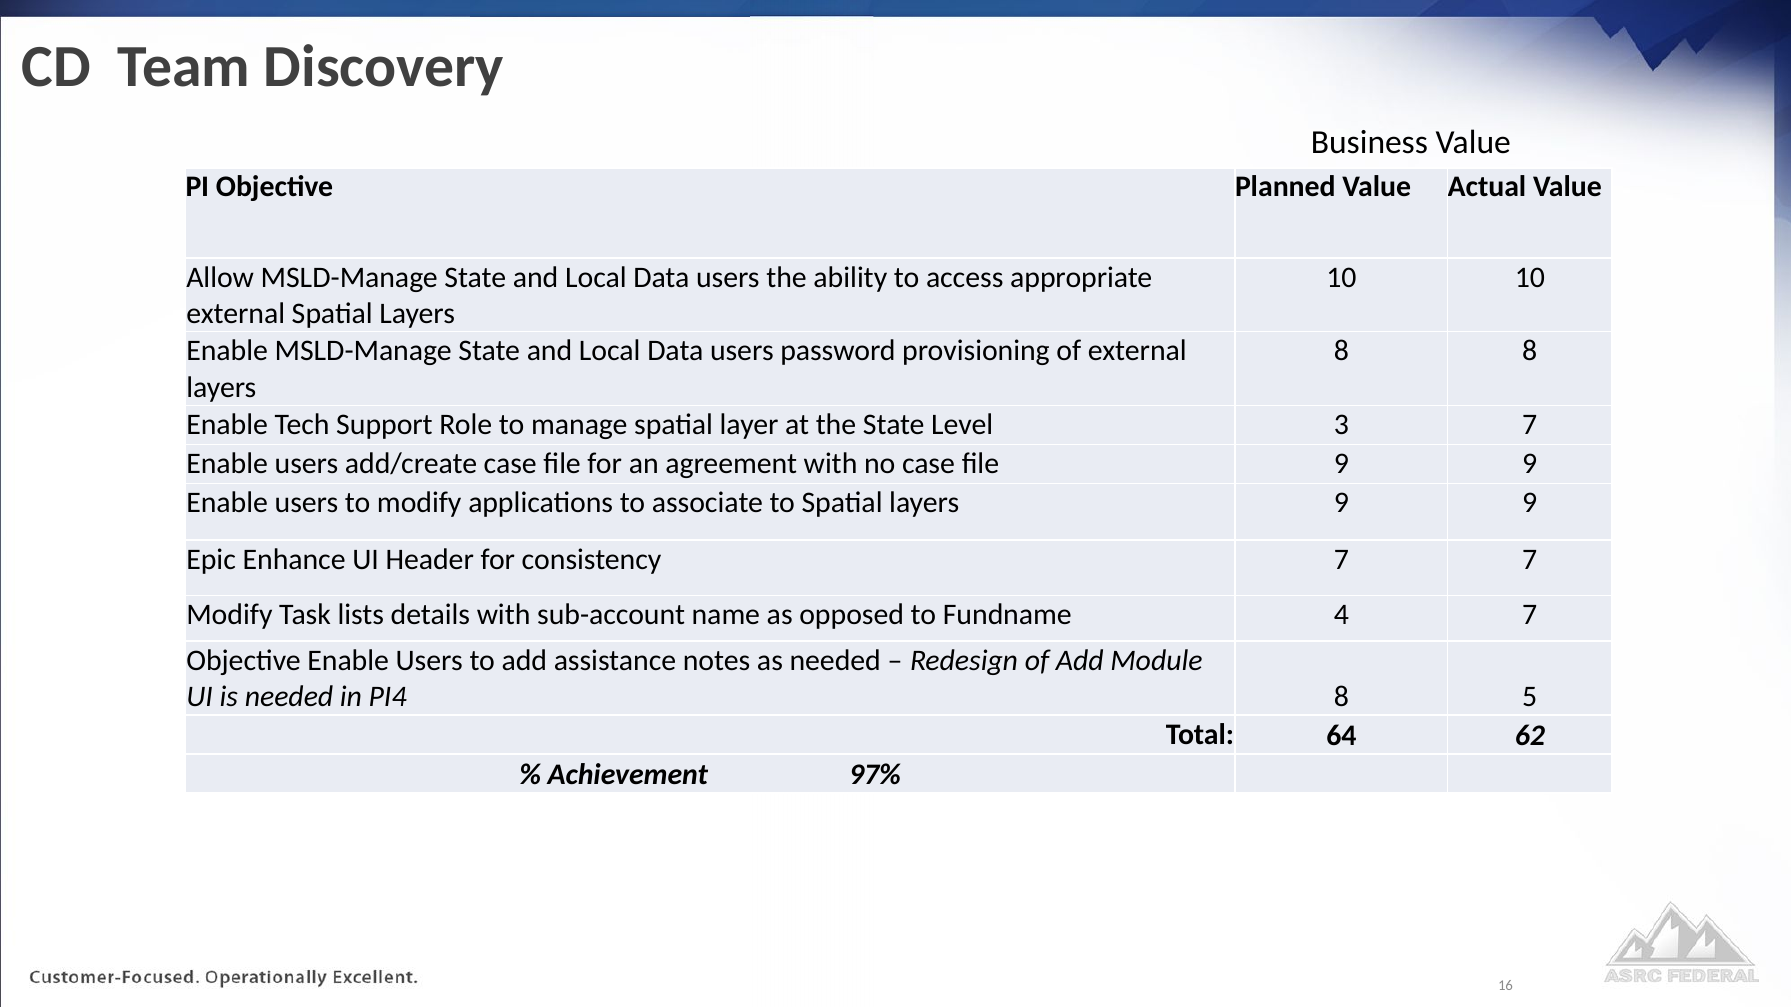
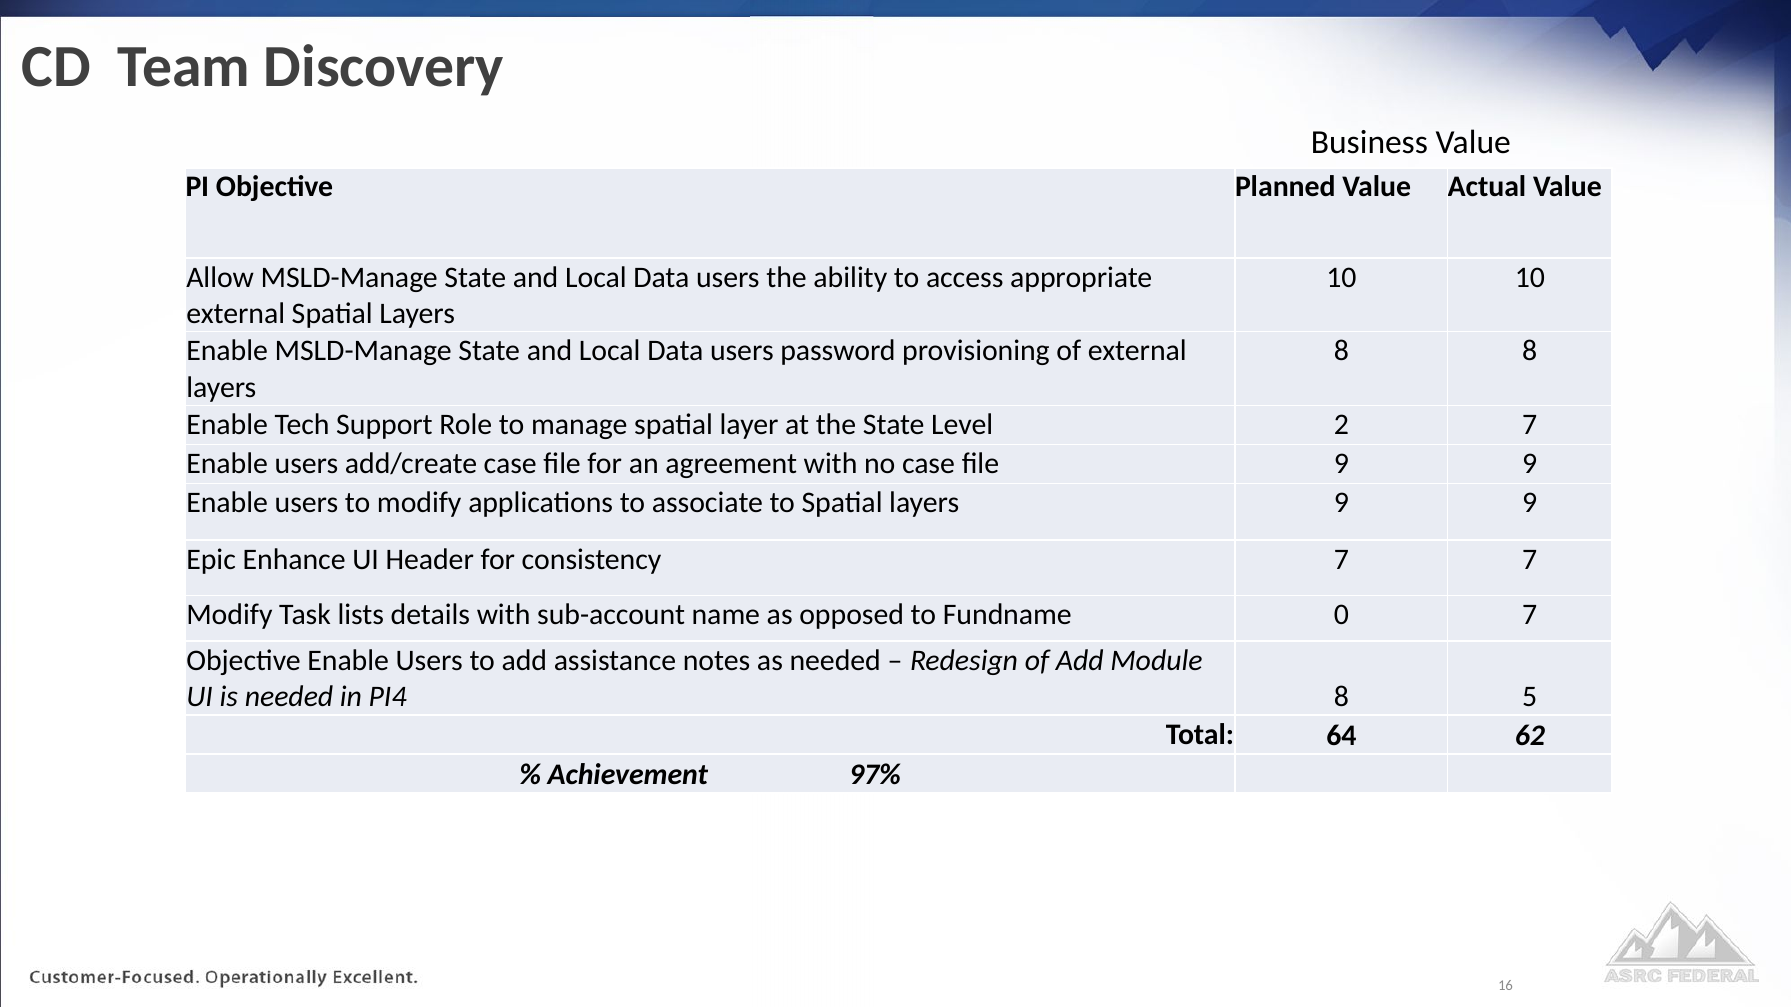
3: 3 -> 2
4: 4 -> 0
